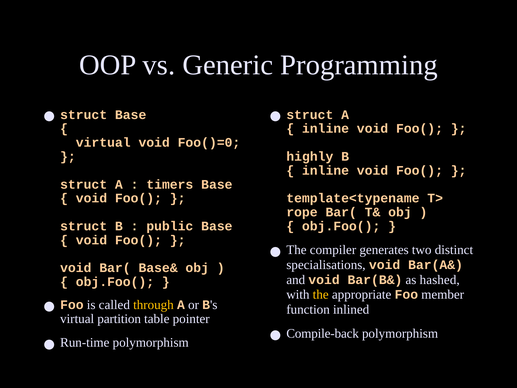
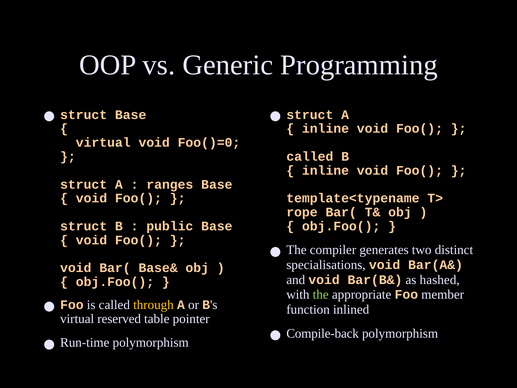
highly at (310, 156): highly -> called
timers: timers -> ranges
the at (321, 294) colour: yellow -> light green
partition: partition -> reserved
